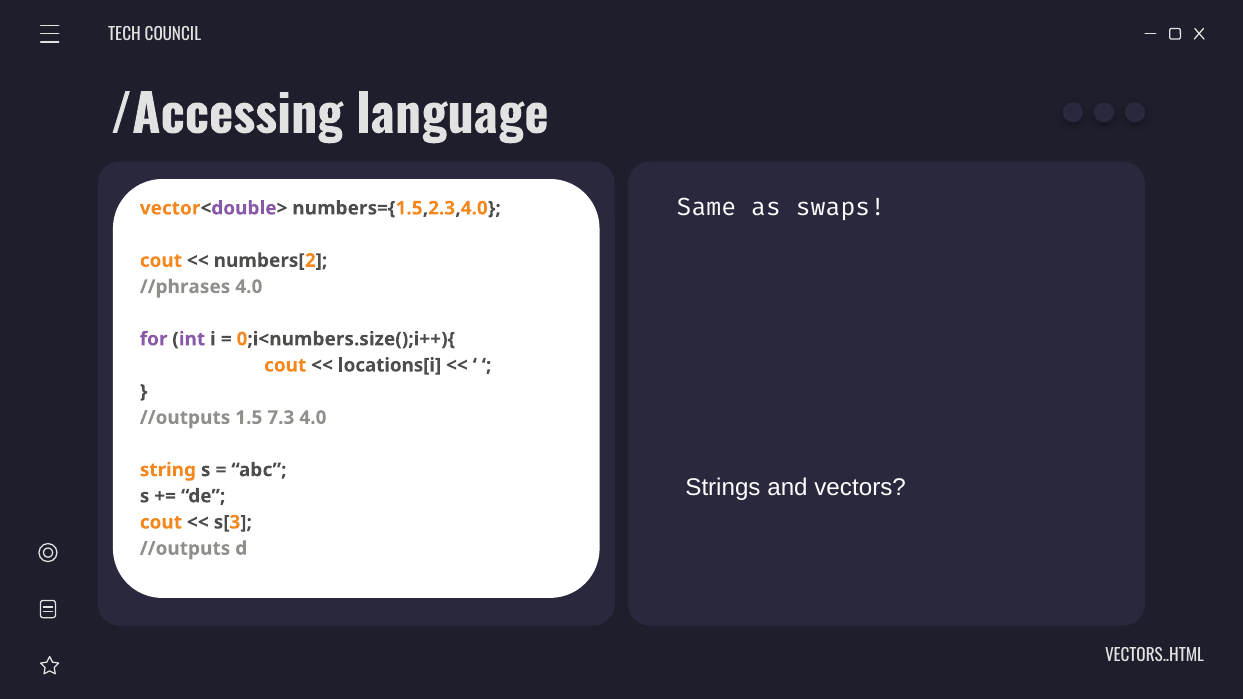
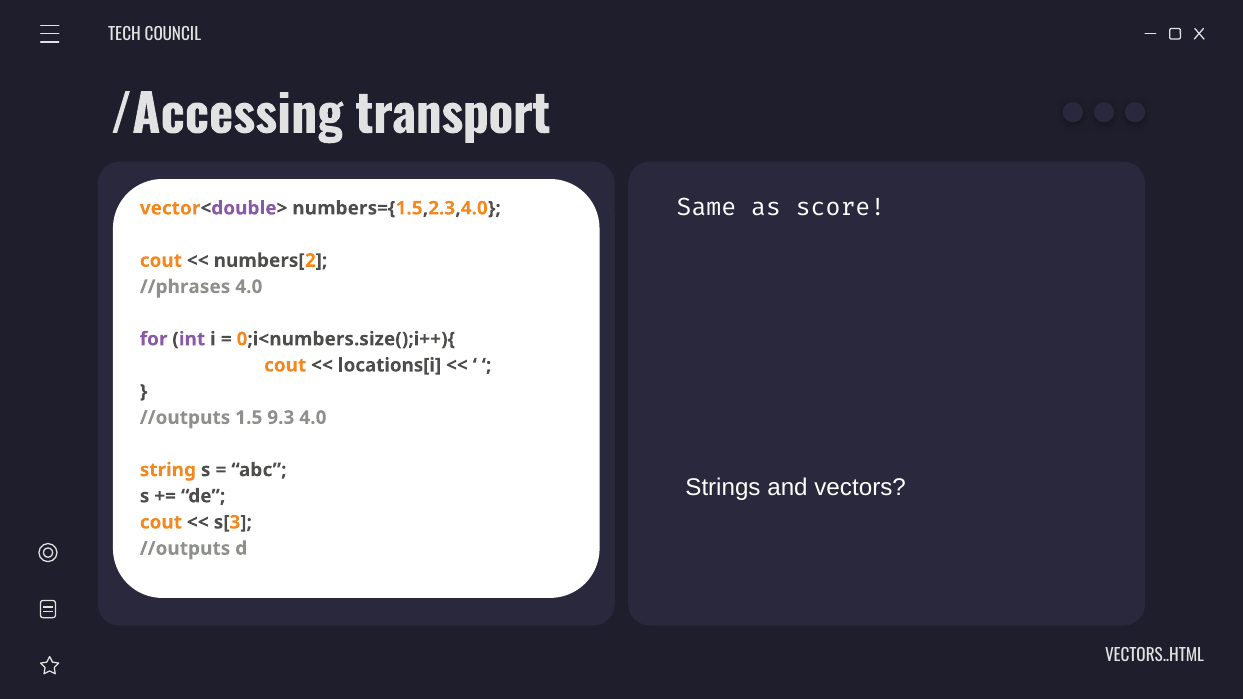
language: language -> transport
swaps: swaps -> score
7.3: 7.3 -> 9.3
